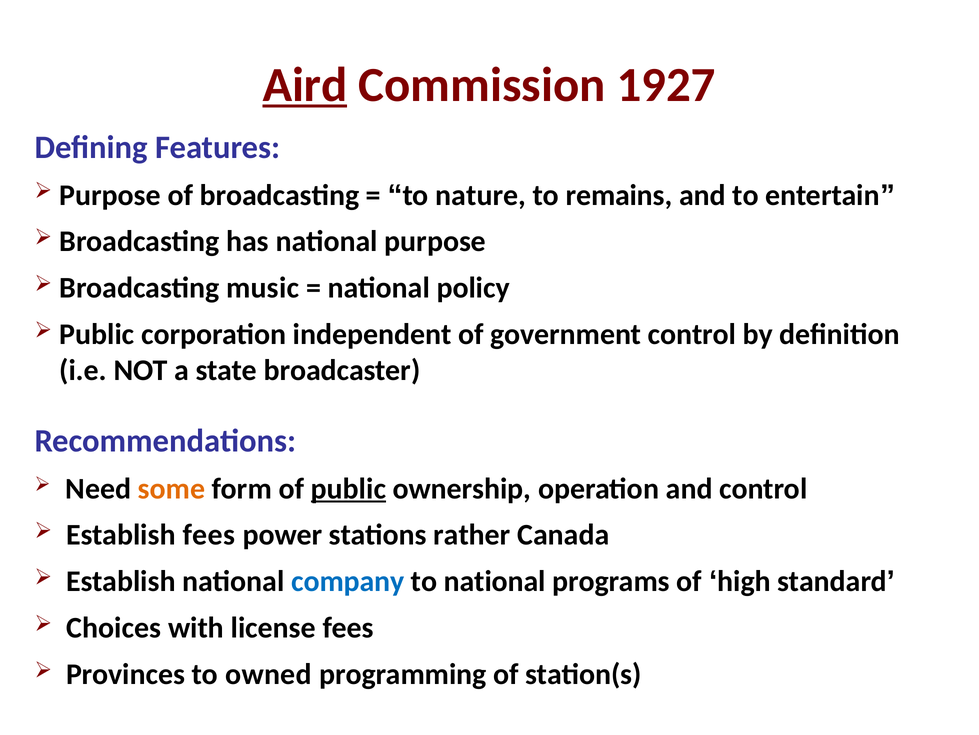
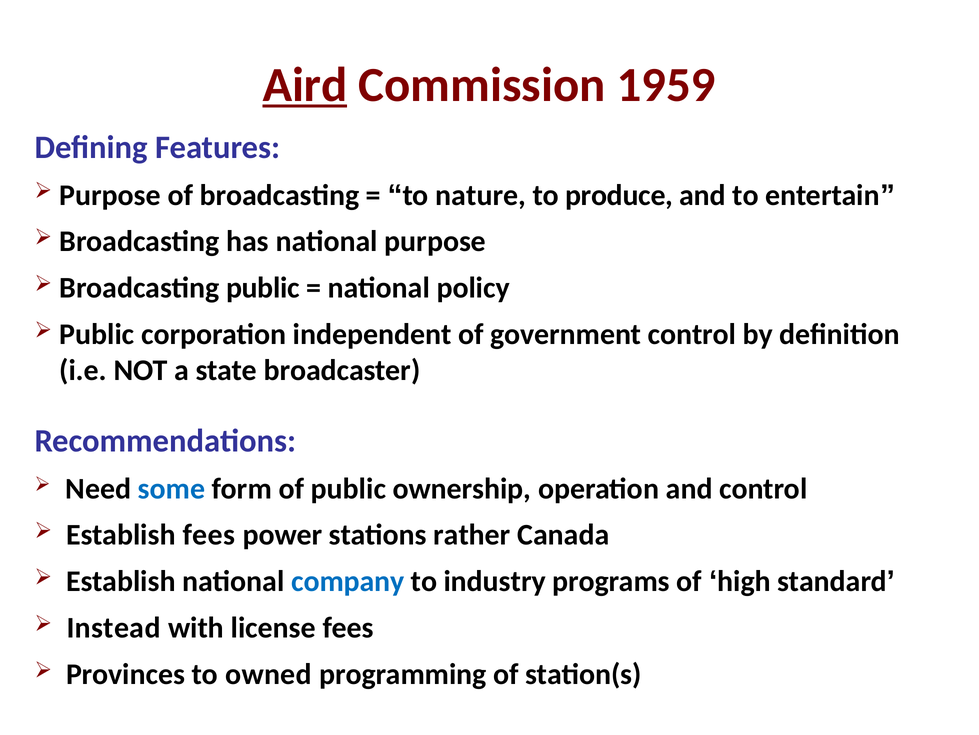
1927: 1927 -> 1959
remains: remains -> produce
Broadcasting music: music -> public
some colour: orange -> blue
public at (348, 488) underline: present -> none
to national: national -> industry
Choices: Choices -> Instead
